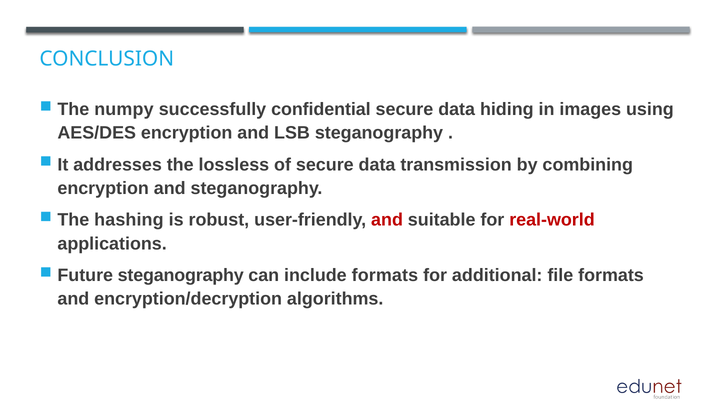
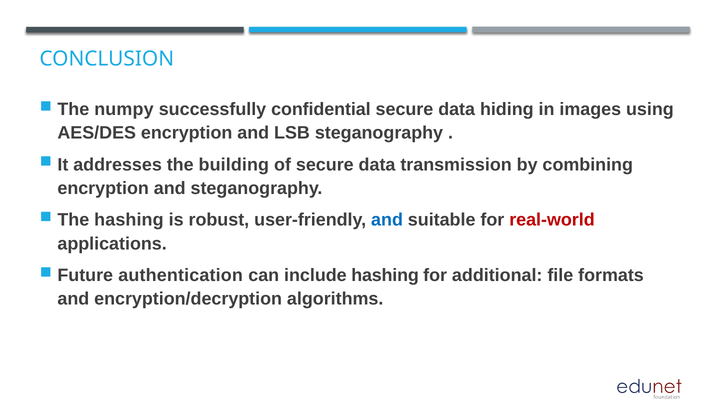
lossless: lossless -> building
and at (387, 220) colour: red -> blue
Future steganography: steganography -> authentication
include formats: formats -> hashing
